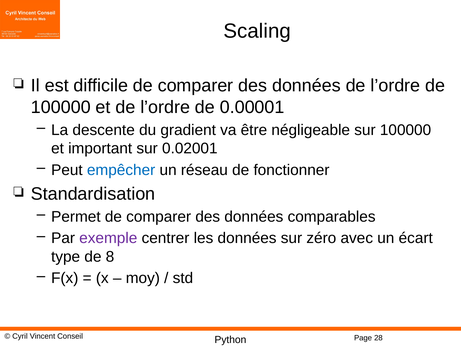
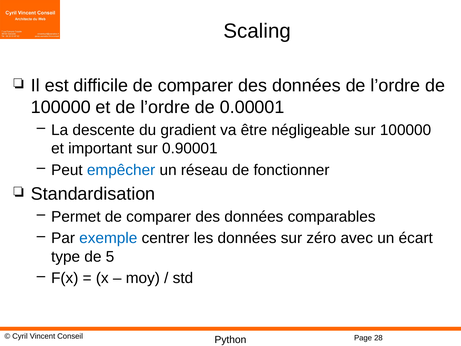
0.02001: 0.02001 -> 0.90001
exemple colour: purple -> blue
8: 8 -> 5
